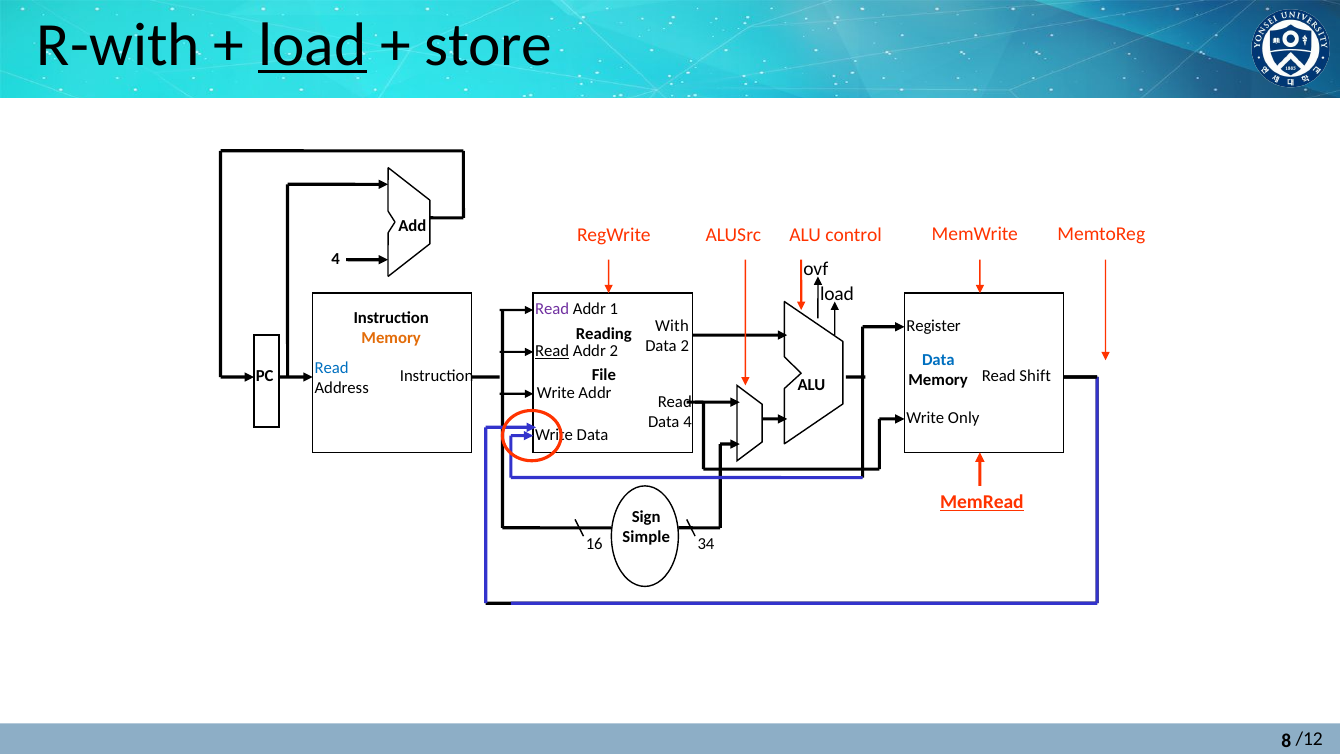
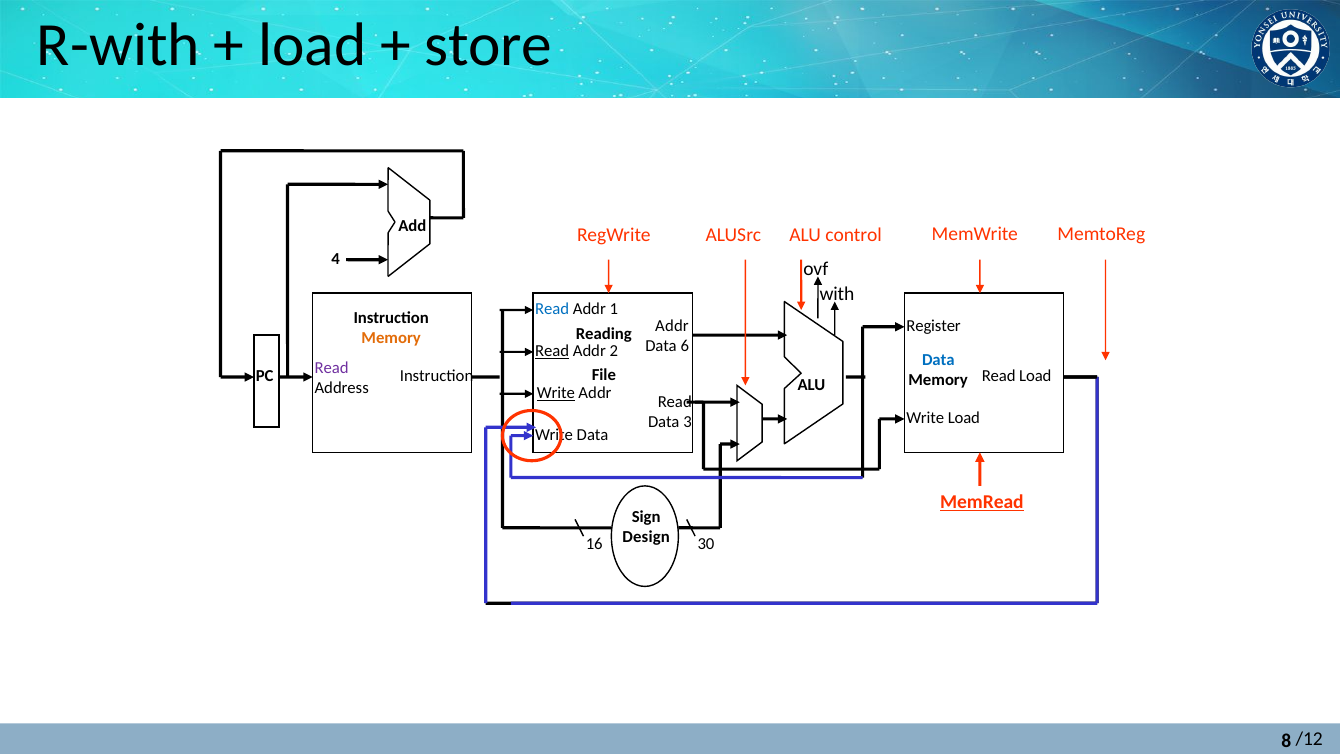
load at (312, 45) underline: present -> none
load at (837, 294): load -> with
Read at (552, 309) colour: purple -> blue
With at (672, 326): With -> Addr
Data 2: 2 -> 6
Read at (332, 368) colour: blue -> purple
Read Shift: Shift -> Load
Write at (556, 393) underline: none -> present
Write Only: Only -> Load
Data 4: 4 -> 3
Simple: Simple -> Design
34: 34 -> 30
